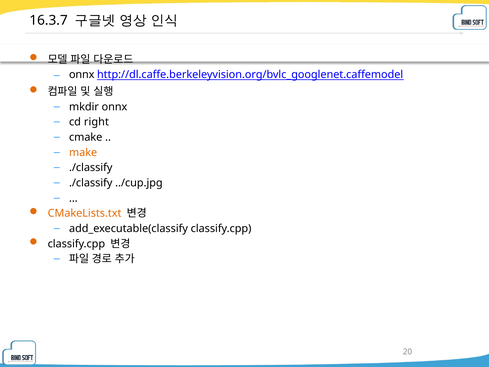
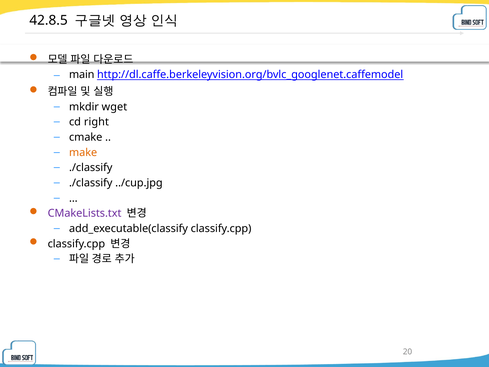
16.3.7: 16.3.7 -> 42.8.5
onnx at (82, 75): onnx -> main
mkdir onnx: onnx -> wget
CMakeLists.txt colour: orange -> purple
